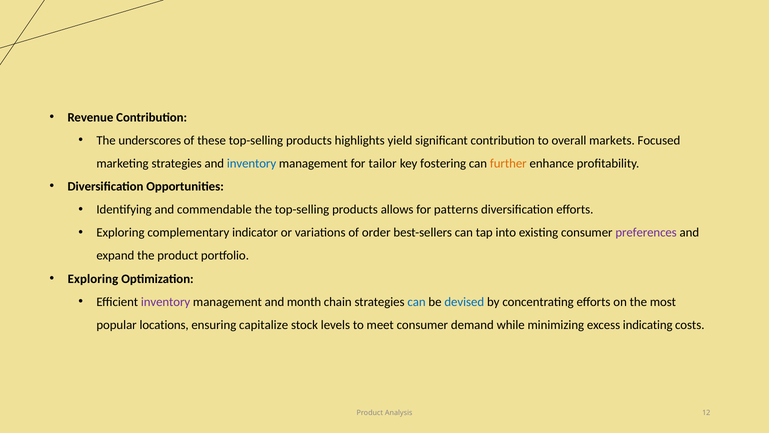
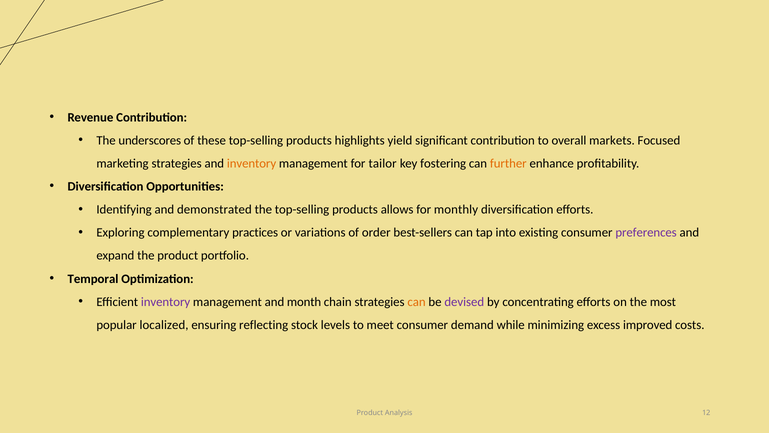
inventory at (252, 163) colour: blue -> orange
commendable: commendable -> demonstrated
patterns: patterns -> monthly
indicator: indicator -> practices
Exploring at (93, 278): Exploring -> Temporal
can at (417, 302) colour: blue -> orange
devised colour: blue -> purple
locations: locations -> localized
capitalize: capitalize -> reflecting
indicating: indicating -> improved
